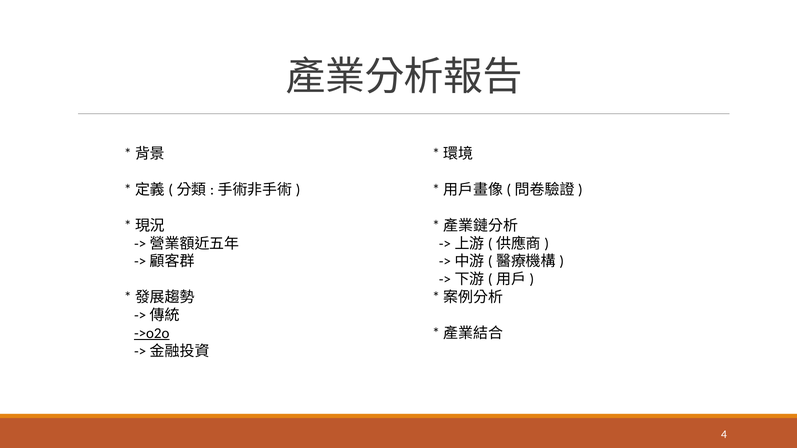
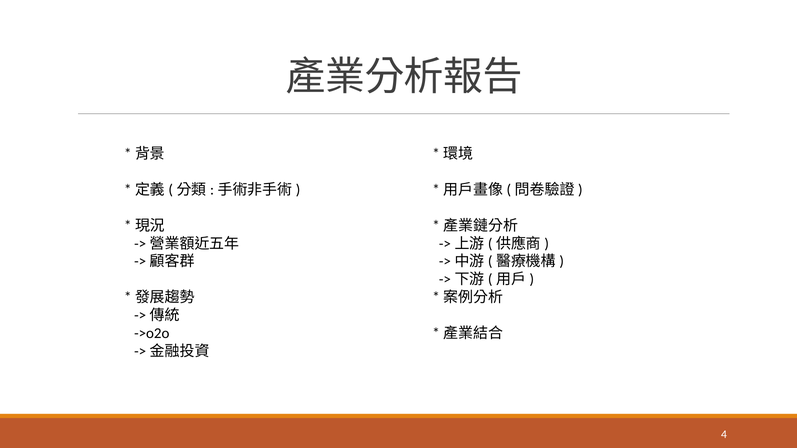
->o2o underline: present -> none
